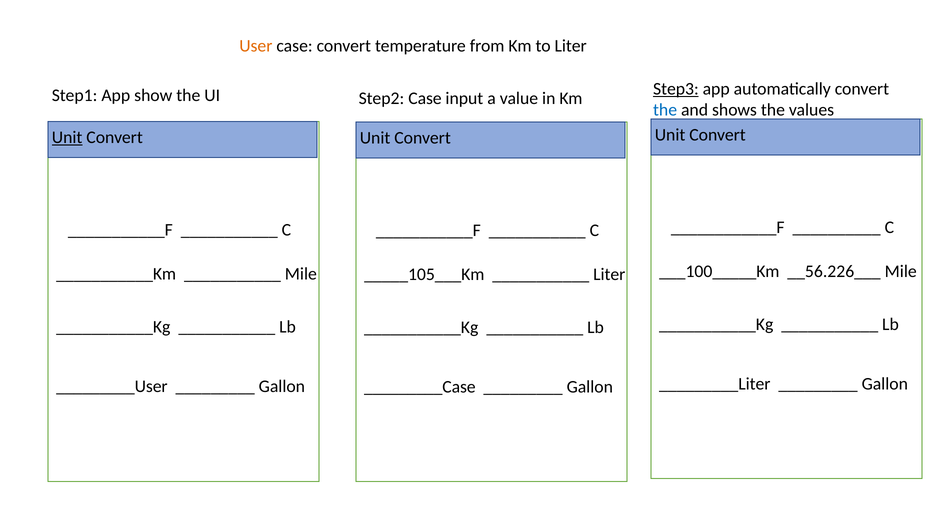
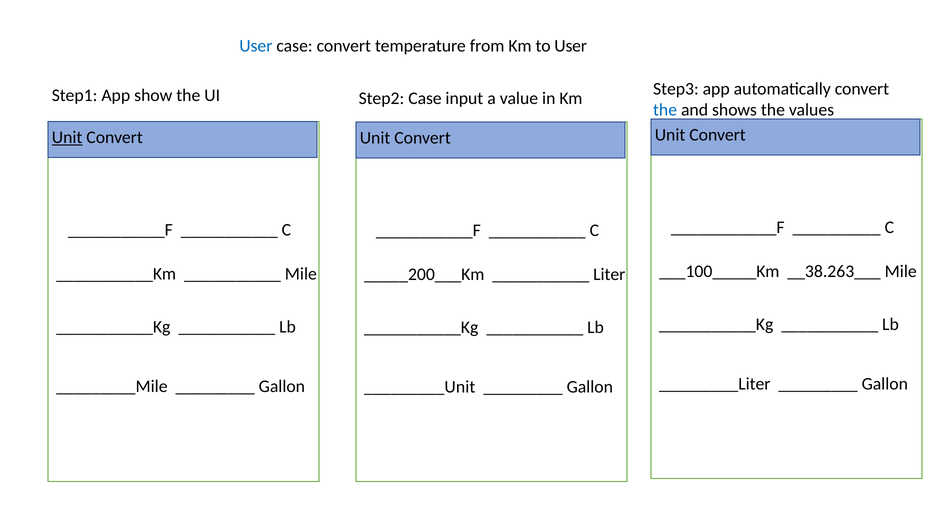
User at (256, 46) colour: orange -> blue
to Liter: Liter -> User
Step3 underline: present -> none
__56.226___: __56.226___ -> __38.263___
_____105___Km: _____105___Km -> _____200___Km
_________User: _________User -> _________Mile
_________Case: _________Case -> _________Unit
